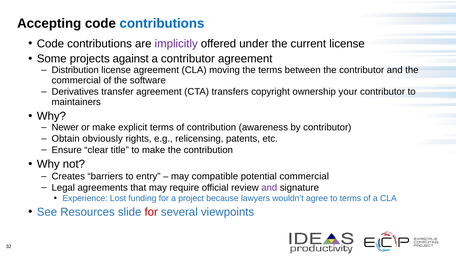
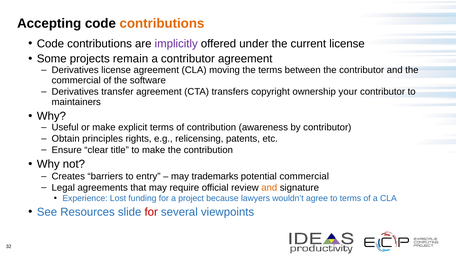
contributions at (162, 24) colour: blue -> orange
against: against -> remain
Distribution at (75, 70): Distribution -> Derivatives
Newer: Newer -> Useful
obviously: obviously -> principles
compatible: compatible -> trademarks
and at (269, 187) colour: purple -> orange
